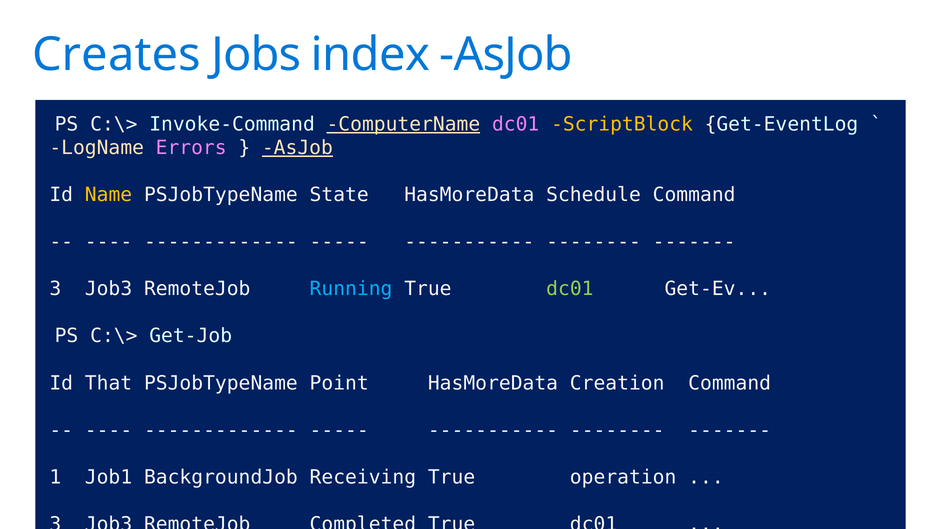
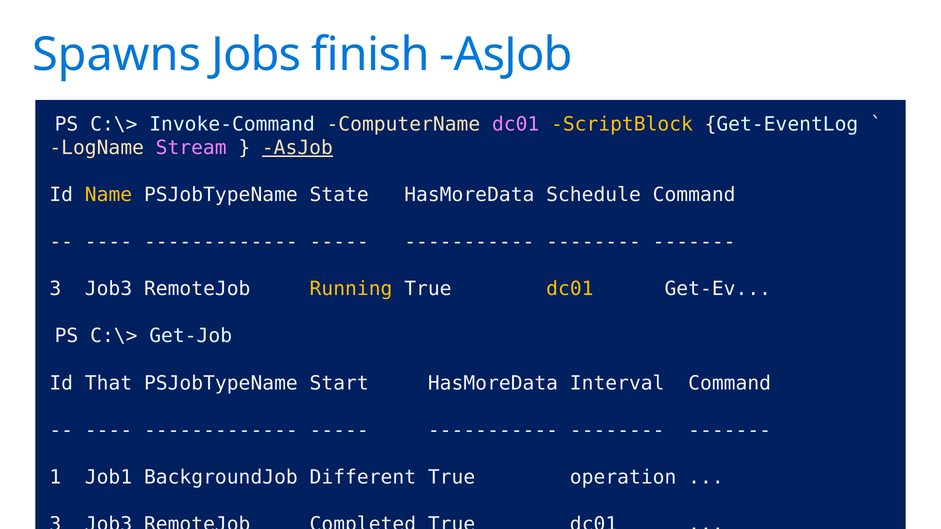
Creates: Creates -> Spawns
index: index -> finish
ComputerName underline: present -> none
Errors: Errors -> Stream
Running colour: light blue -> yellow
dc01 at (570, 289) colour: light green -> yellow
Point: Point -> Start
Creation: Creation -> Interval
Receiving: Receiving -> Different
